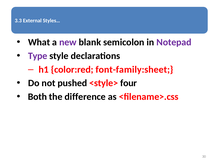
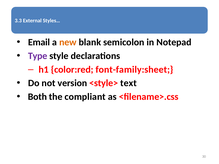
What: What -> Email
new colour: purple -> orange
Notepad colour: purple -> black
pushed: pushed -> version
four: four -> text
difference: difference -> compliant
